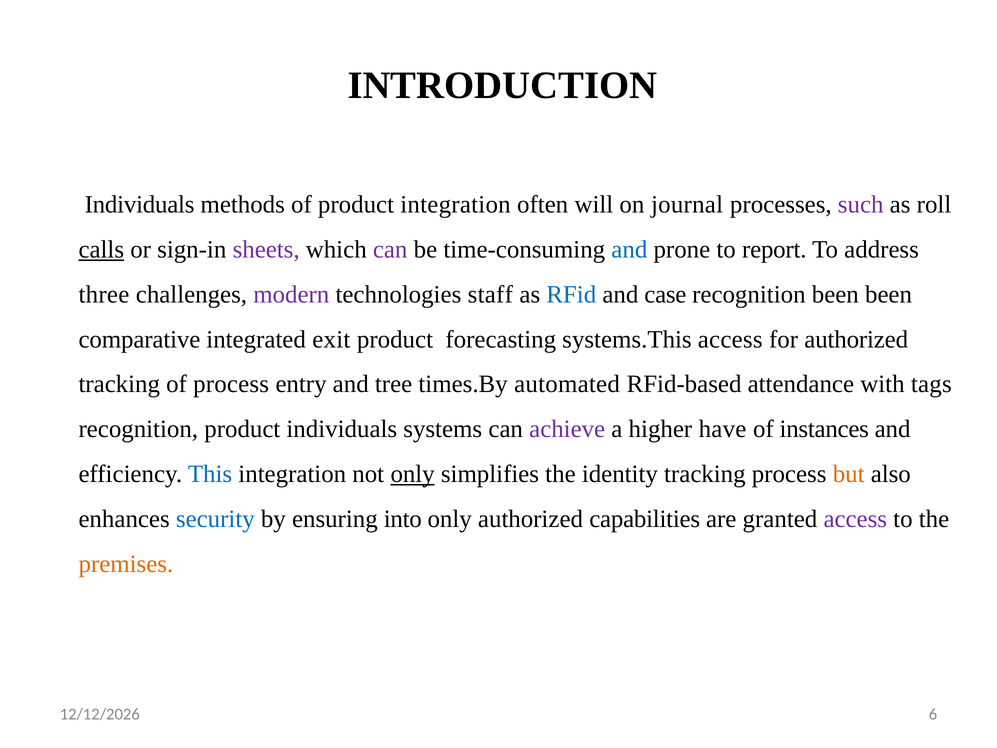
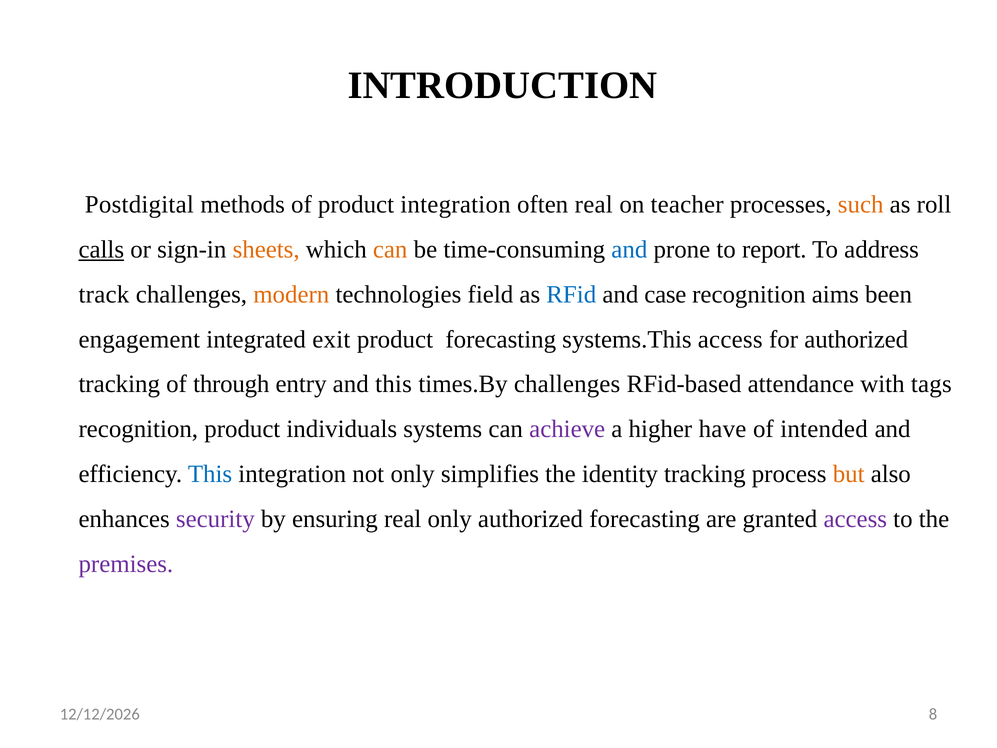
Individuals at (140, 205): Individuals -> Postdigital
often will: will -> real
journal: journal -> teacher
such colour: purple -> orange
sheets colour: purple -> orange
can at (390, 250) colour: purple -> orange
three: three -> track
modern colour: purple -> orange
staff: staff -> field
recognition been: been -> aims
comparative: comparative -> engagement
of process: process -> through
and tree: tree -> this
times.By automated: automated -> challenges
instances: instances -> intended
only at (413, 474) underline: present -> none
security colour: blue -> purple
ensuring into: into -> real
authorized capabilities: capabilities -> forecasting
premises colour: orange -> purple
6: 6 -> 8
